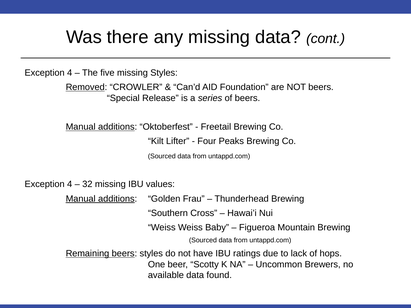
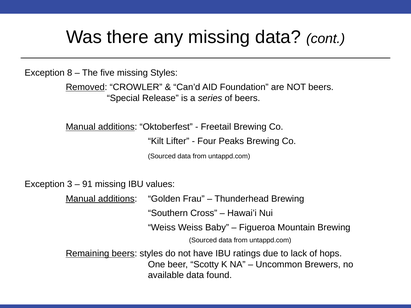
4 at (70, 73): 4 -> 8
4 at (70, 184): 4 -> 3
32: 32 -> 91
